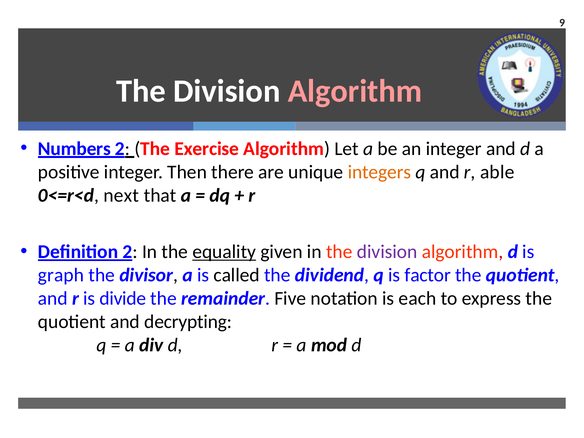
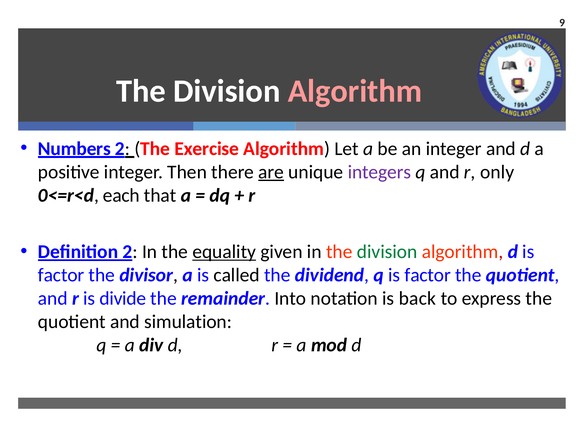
are underline: none -> present
integers colour: orange -> purple
able: able -> only
next: next -> each
division at (387, 252) colour: purple -> green
graph at (61, 275): graph -> factor
Five: Five -> Into
each: each -> back
decrypting: decrypting -> simulation
